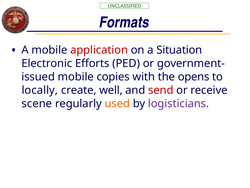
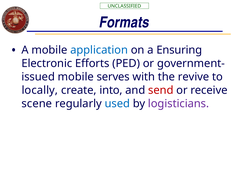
application colour: red -> blue
Situation: Situation -> Ensuring
copies: copies -> serves
opens: opens -> revive
well: well -> into
used colour: orange -> blue
